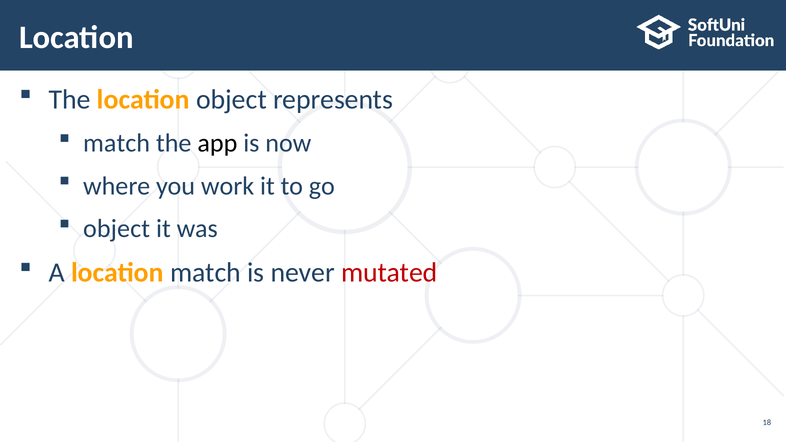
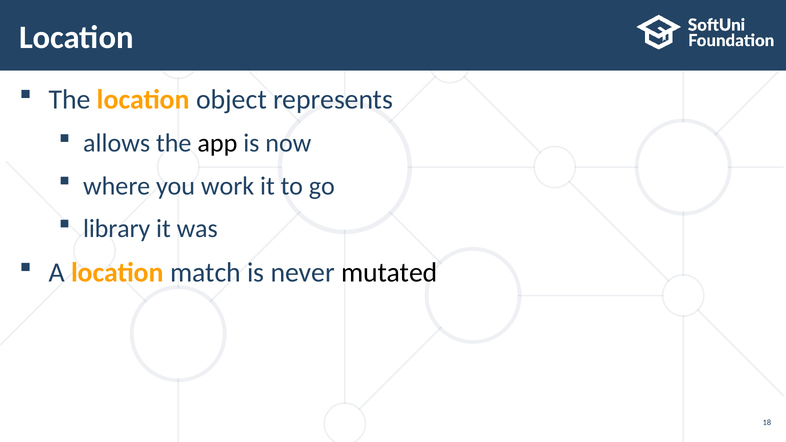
match at (117, 143): match -> allows
object at (117, 229): object -> library
mutated colour: red -> black
